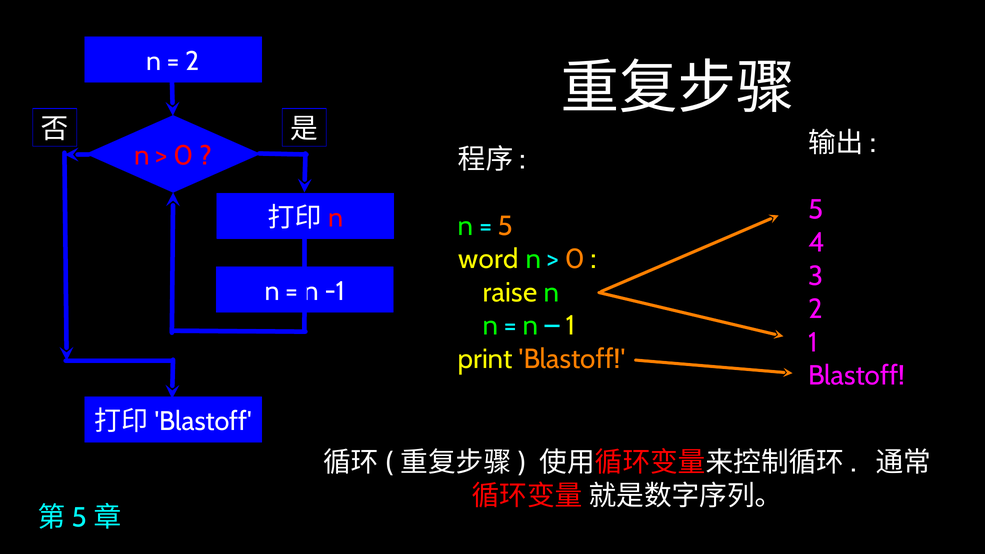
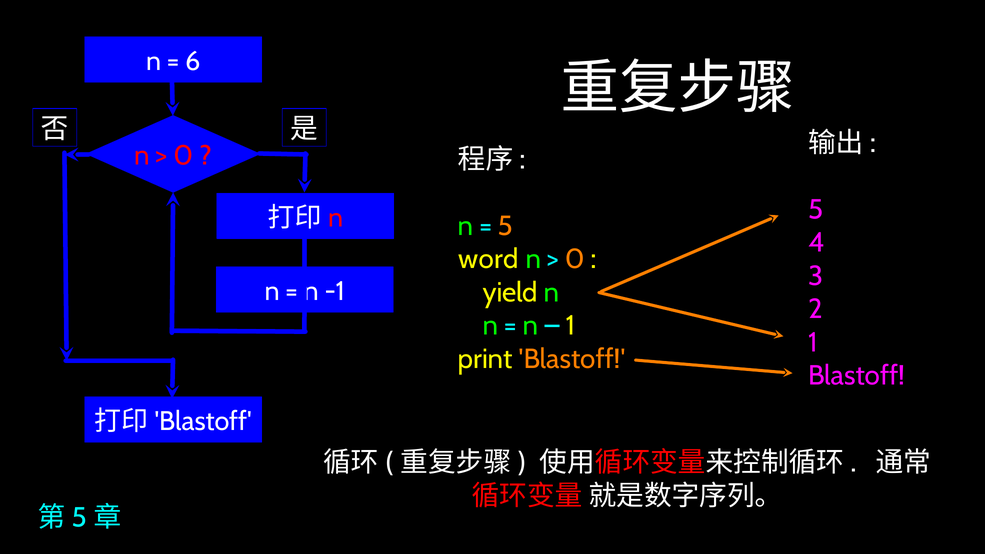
2 at (192, 62): 2 -> 6
raise: raise -> yield
